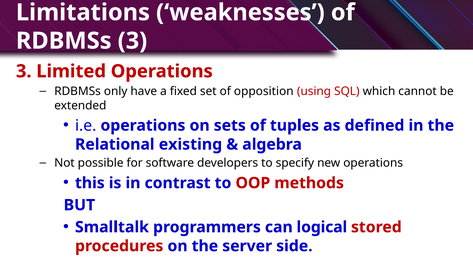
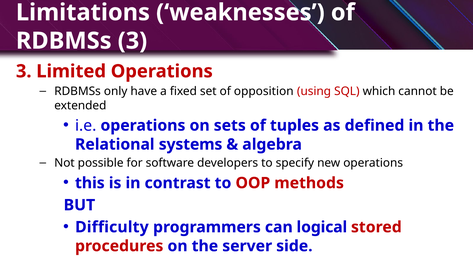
existing: existing -> systems
Smalltalk: Smalltalk -> Difficulty
